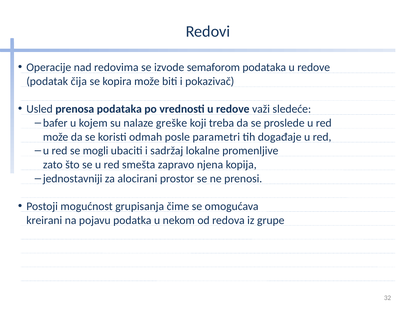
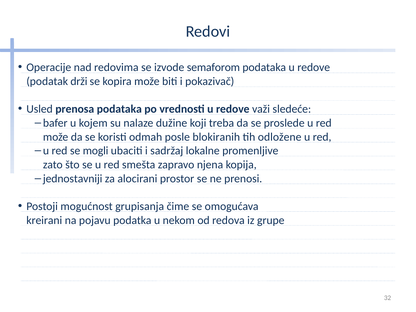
čija: čija -> drži
greške: greške -> dužine
parametri: parametri -> blokiranih
događaje: događaje -> odložene
